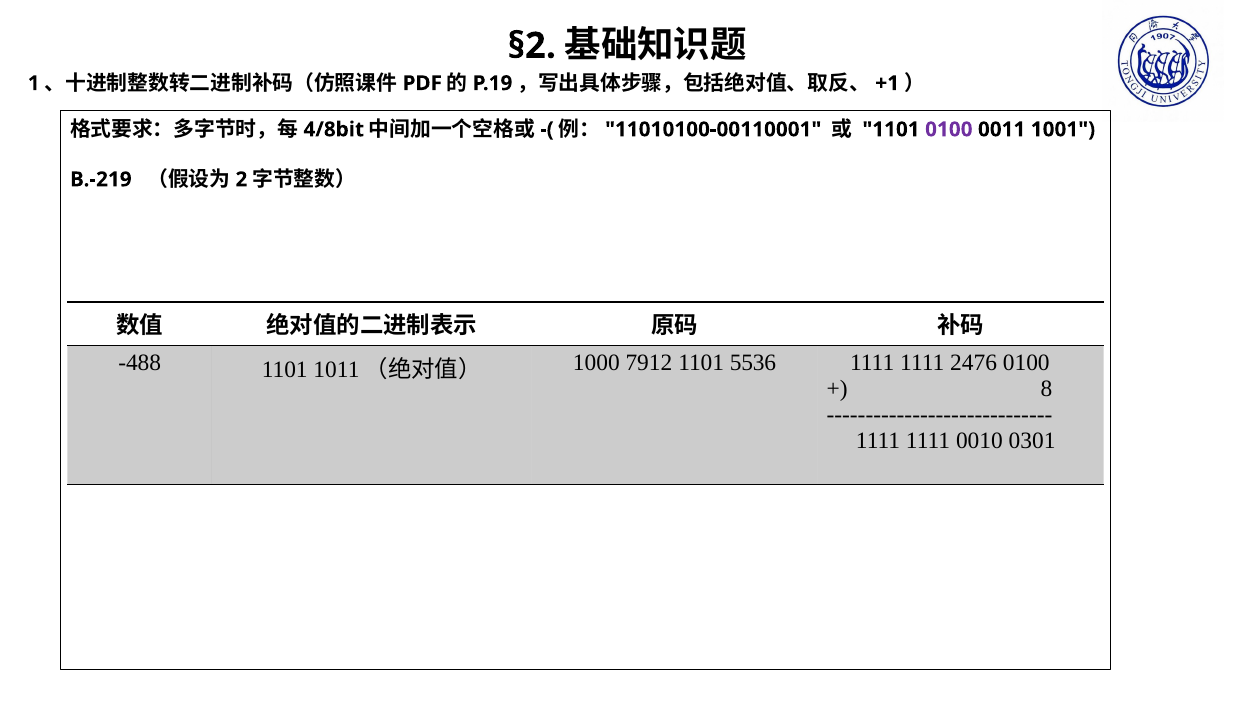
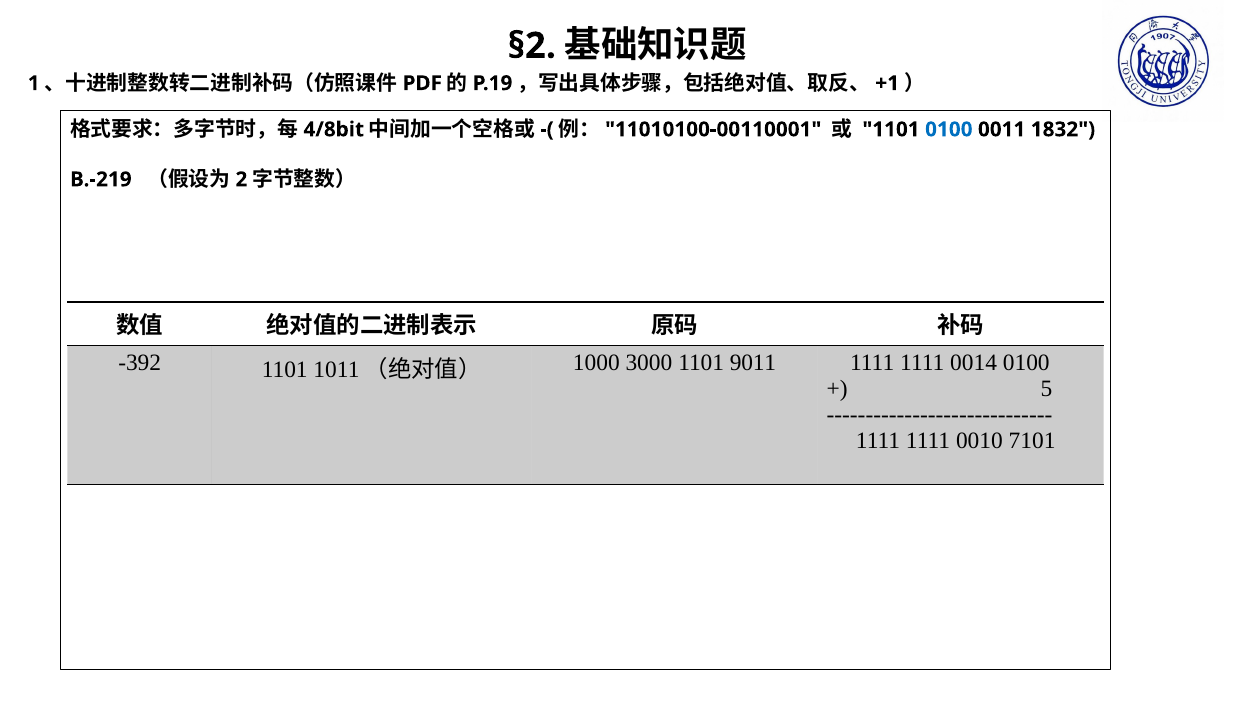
0100 at (949, 129) colour: purple -> blue
1001: 1001 -> 1832
-488: -488 -> -392
7912: 7912 -> 3000
5536: 5536 -> 9011
2476: 2476 -> 0014
8: 8 -> 5
0301: 0301 -> 7101
